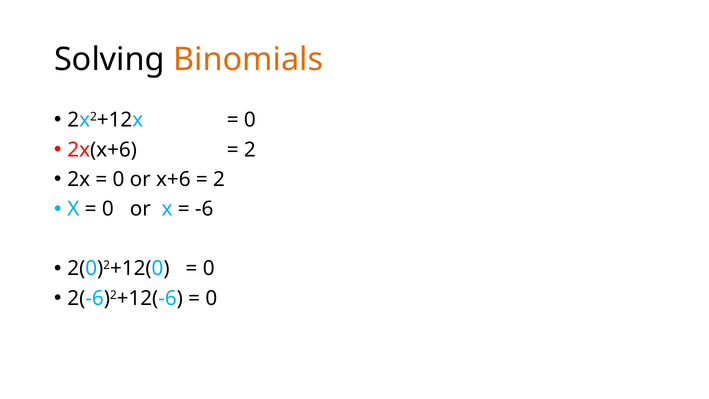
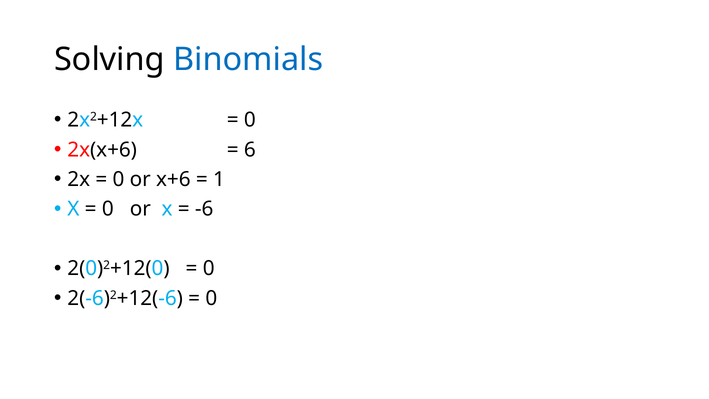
Binomials colour: orange -> blue
2 at (250, 150): 2 -> 6
2 at (219, 179): 2 -> 1
